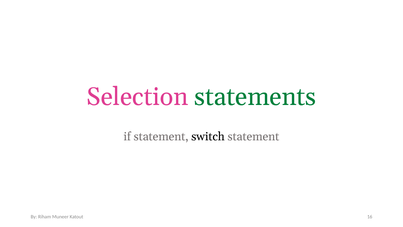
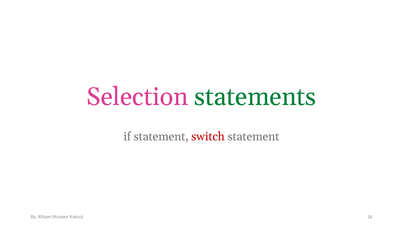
switch colour: black -> red
